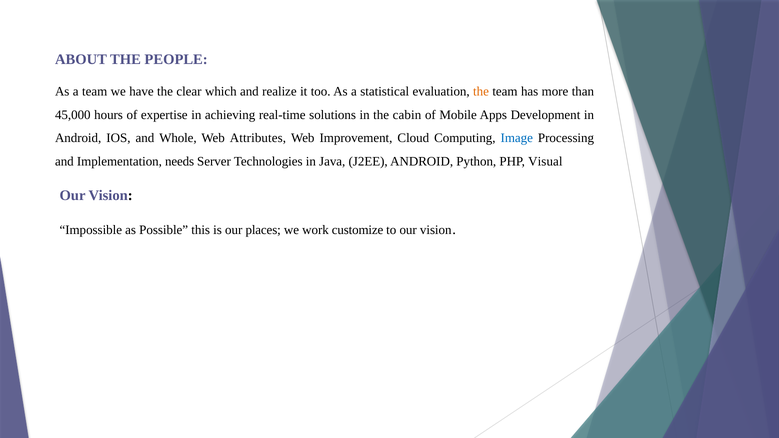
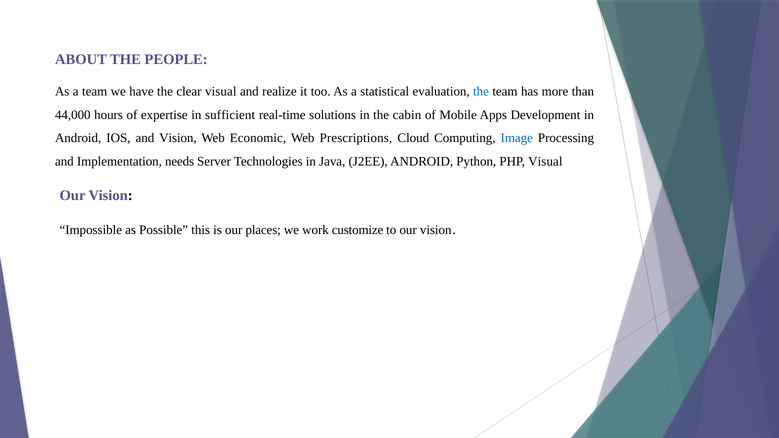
clear which: which -> visual
the at (481, 92) colour: orange -> blue
45,000: 45,000 -> 44,000
achieving: achieving -> sufficient
and Whole: Whole -> Vision
Attributes: Attributes -> Economic
Improvement: Improvement -> Prescriptions
